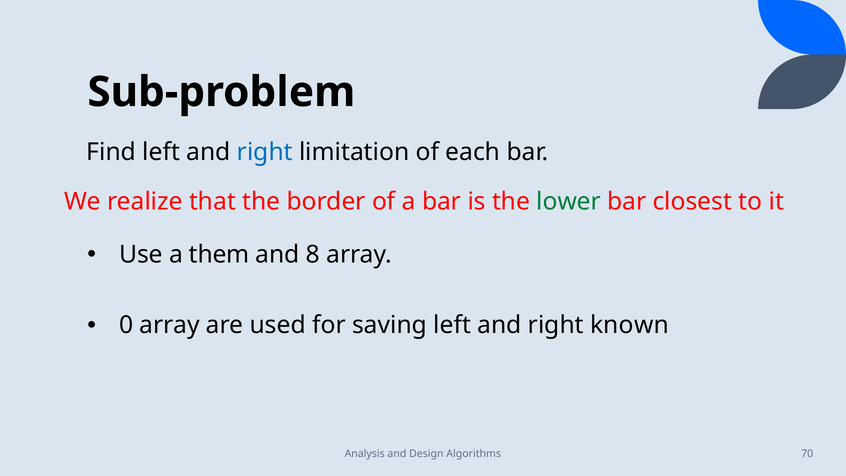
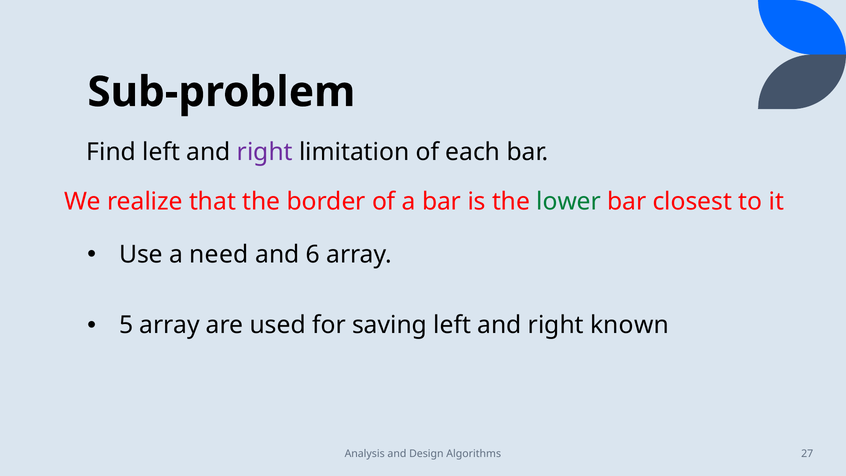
right at (265, 152) colour: blue -> purple
them: them -> need
8: 8 -> 6
0: 0 -> 5
70: 70 -> 27
